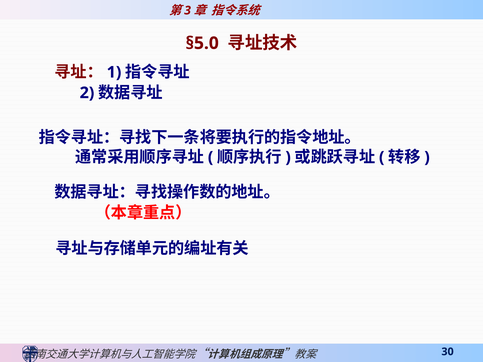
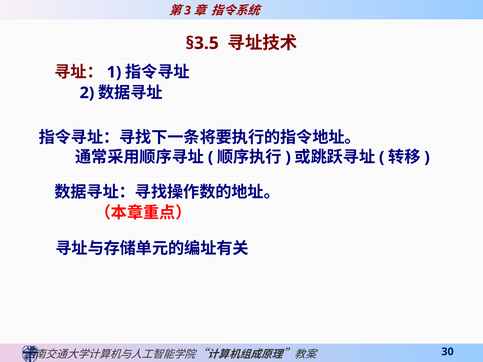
§5.0: §5.0 -> §3.5
